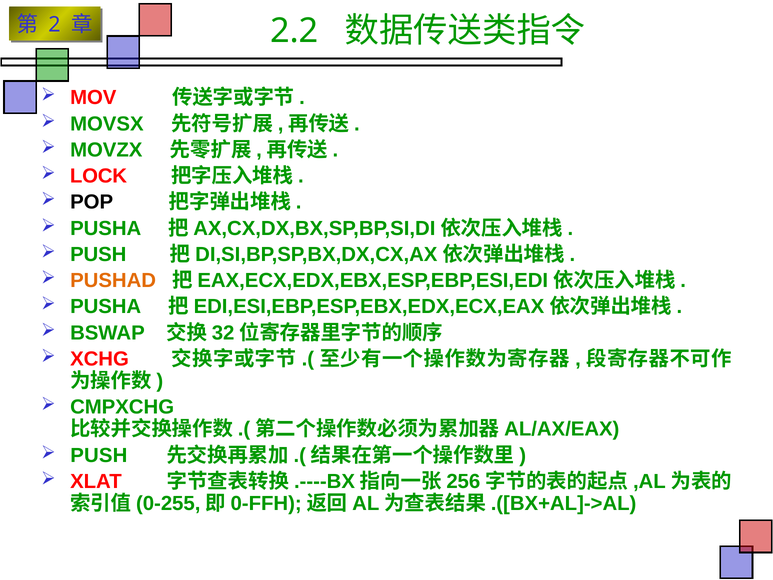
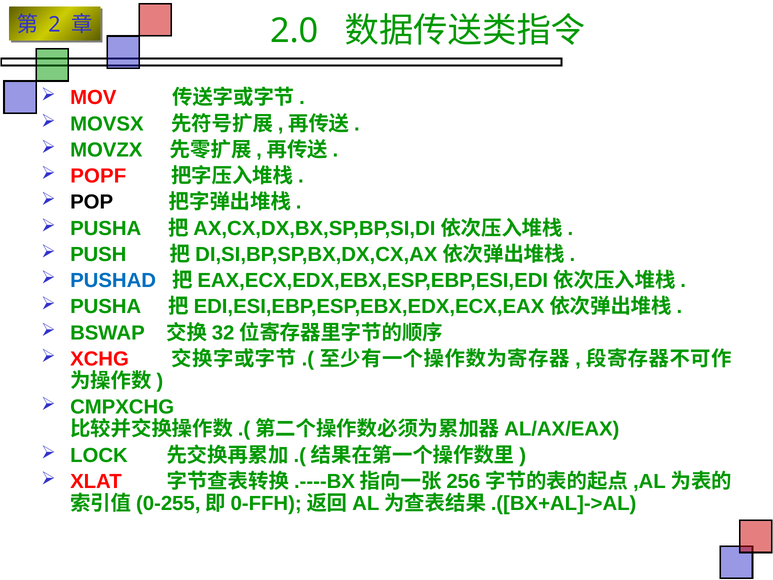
2.2: 2.2 -> 2.0
LOCK: LOCK -> POPF
PUSHAD colour: orange -> blue
PUSH at (99, 455): PUSH -> LOCK
